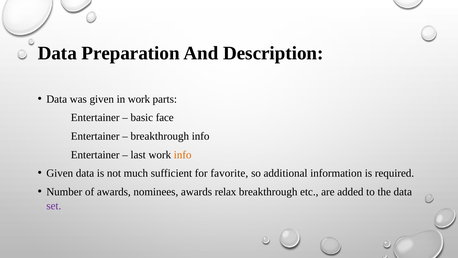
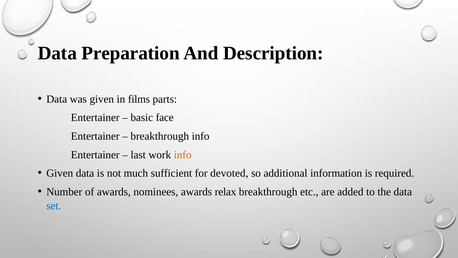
in work: work -> films
favorite: favorite -> devoted
set colour: purple -> blue
